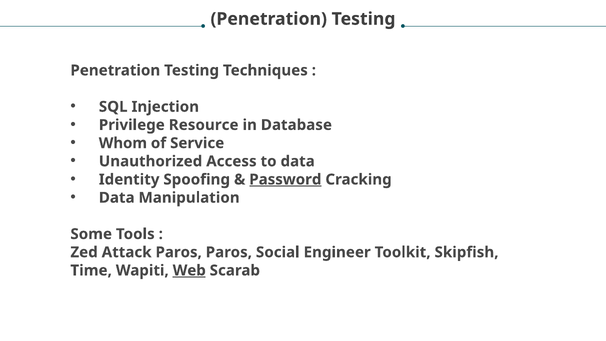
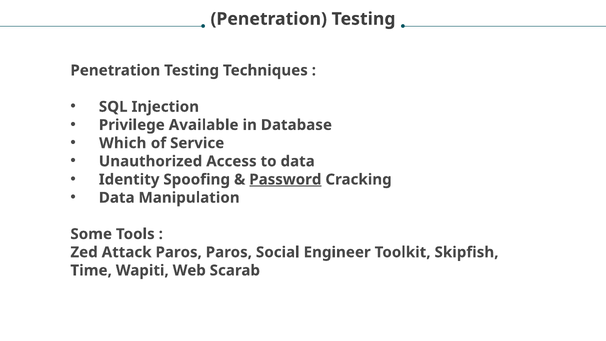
Resource: Resource -> Available
Whom: Whom -> Which
Web underline: present -> none
